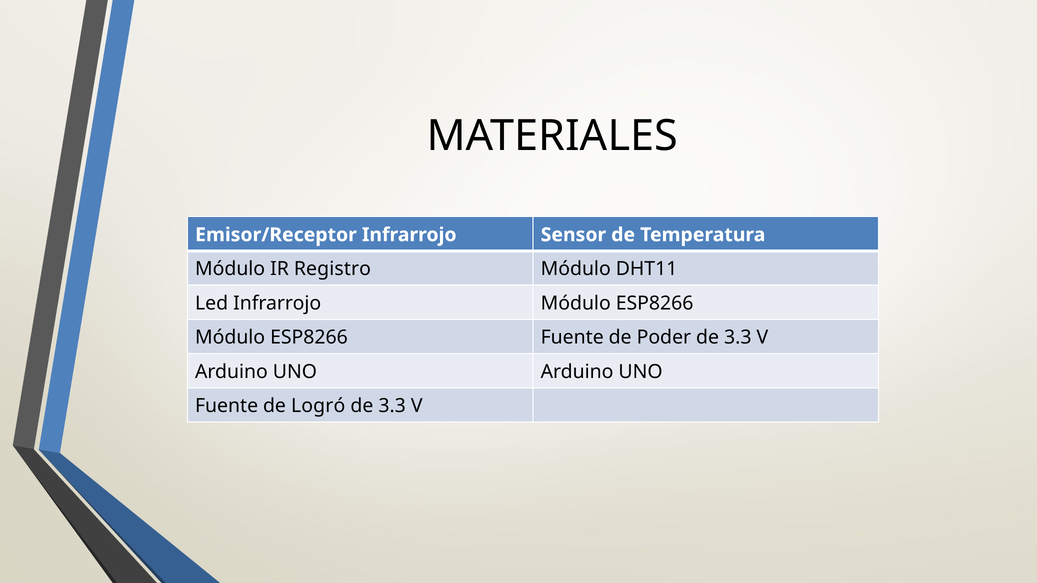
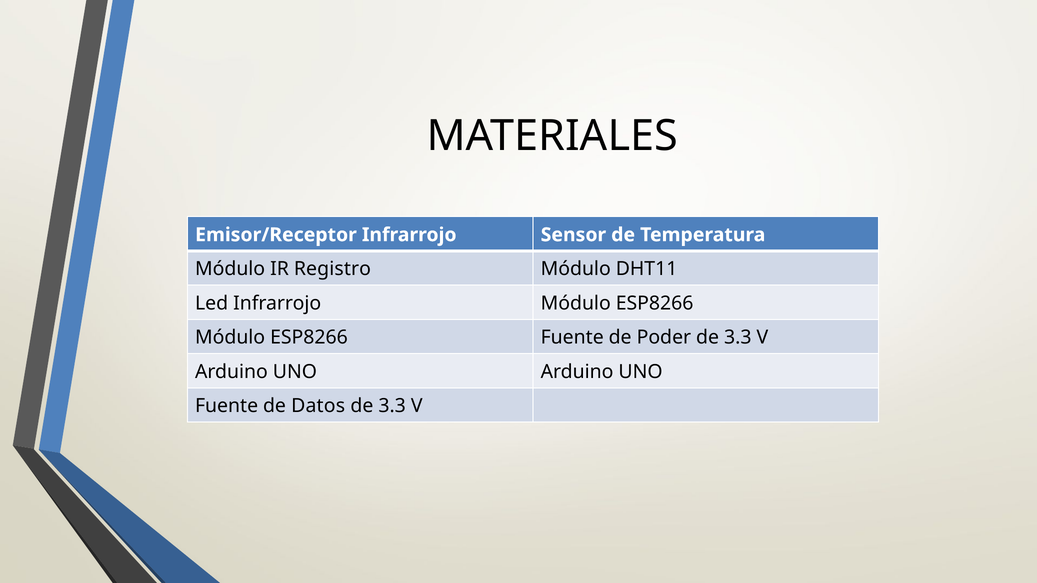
Logró: Logró -> Datos
